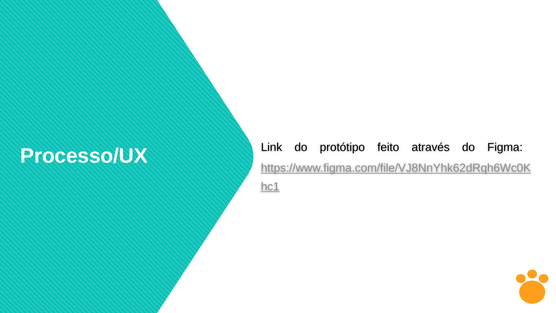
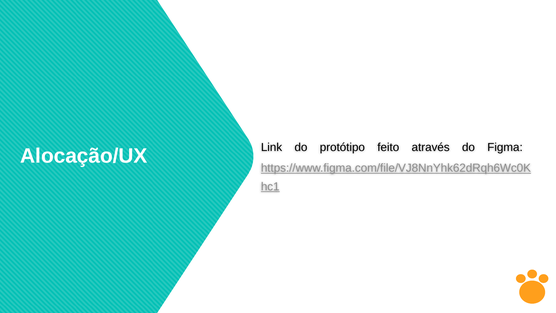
Processo/UX: Processo/UX -> Alocação/UX
